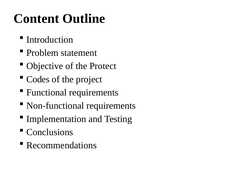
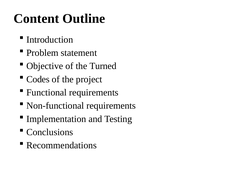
Protect: Protect -> Turned
